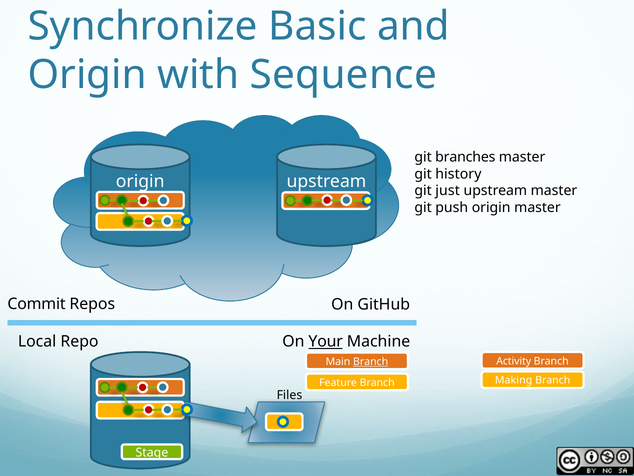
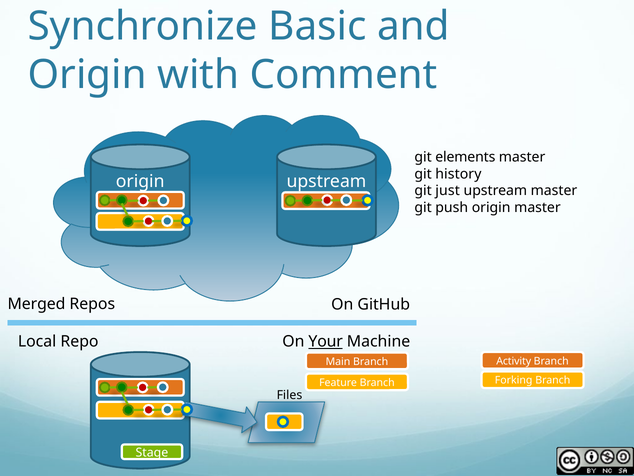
Sequence: Sequence -> Comment
branches: branches -> elements
Commit: Commit -> Merged
Branch at (371, 361) underline: present -> none
Making: Making -> Forking
